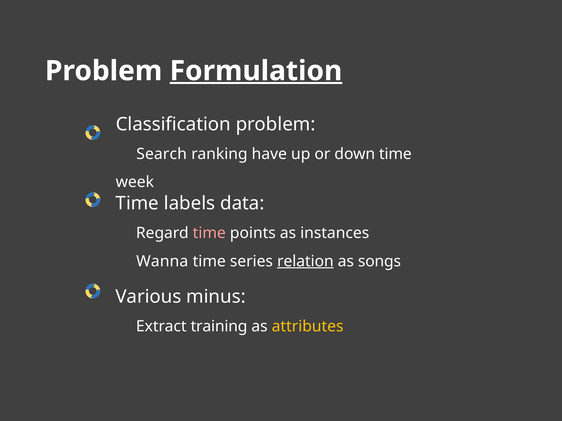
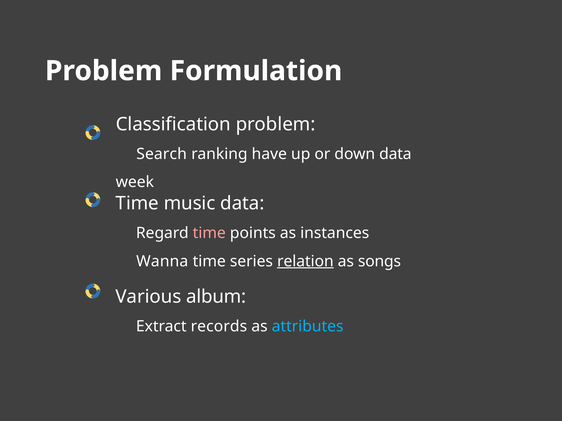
Formulation underline: present -> none
down time: time -> data
labels: labels -> music
minus: minus -> album
training: training -> records
attributes colour: yellow -> light blue
